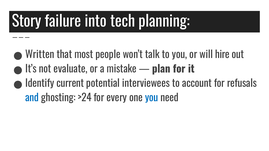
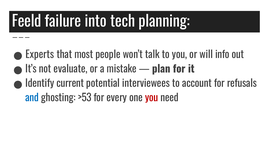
Story: Story -> Feeld
Written: Written -> Experts
hire: hire -> info
>24: >24 -> >53
you at (152, 98) colour: blue -> red
